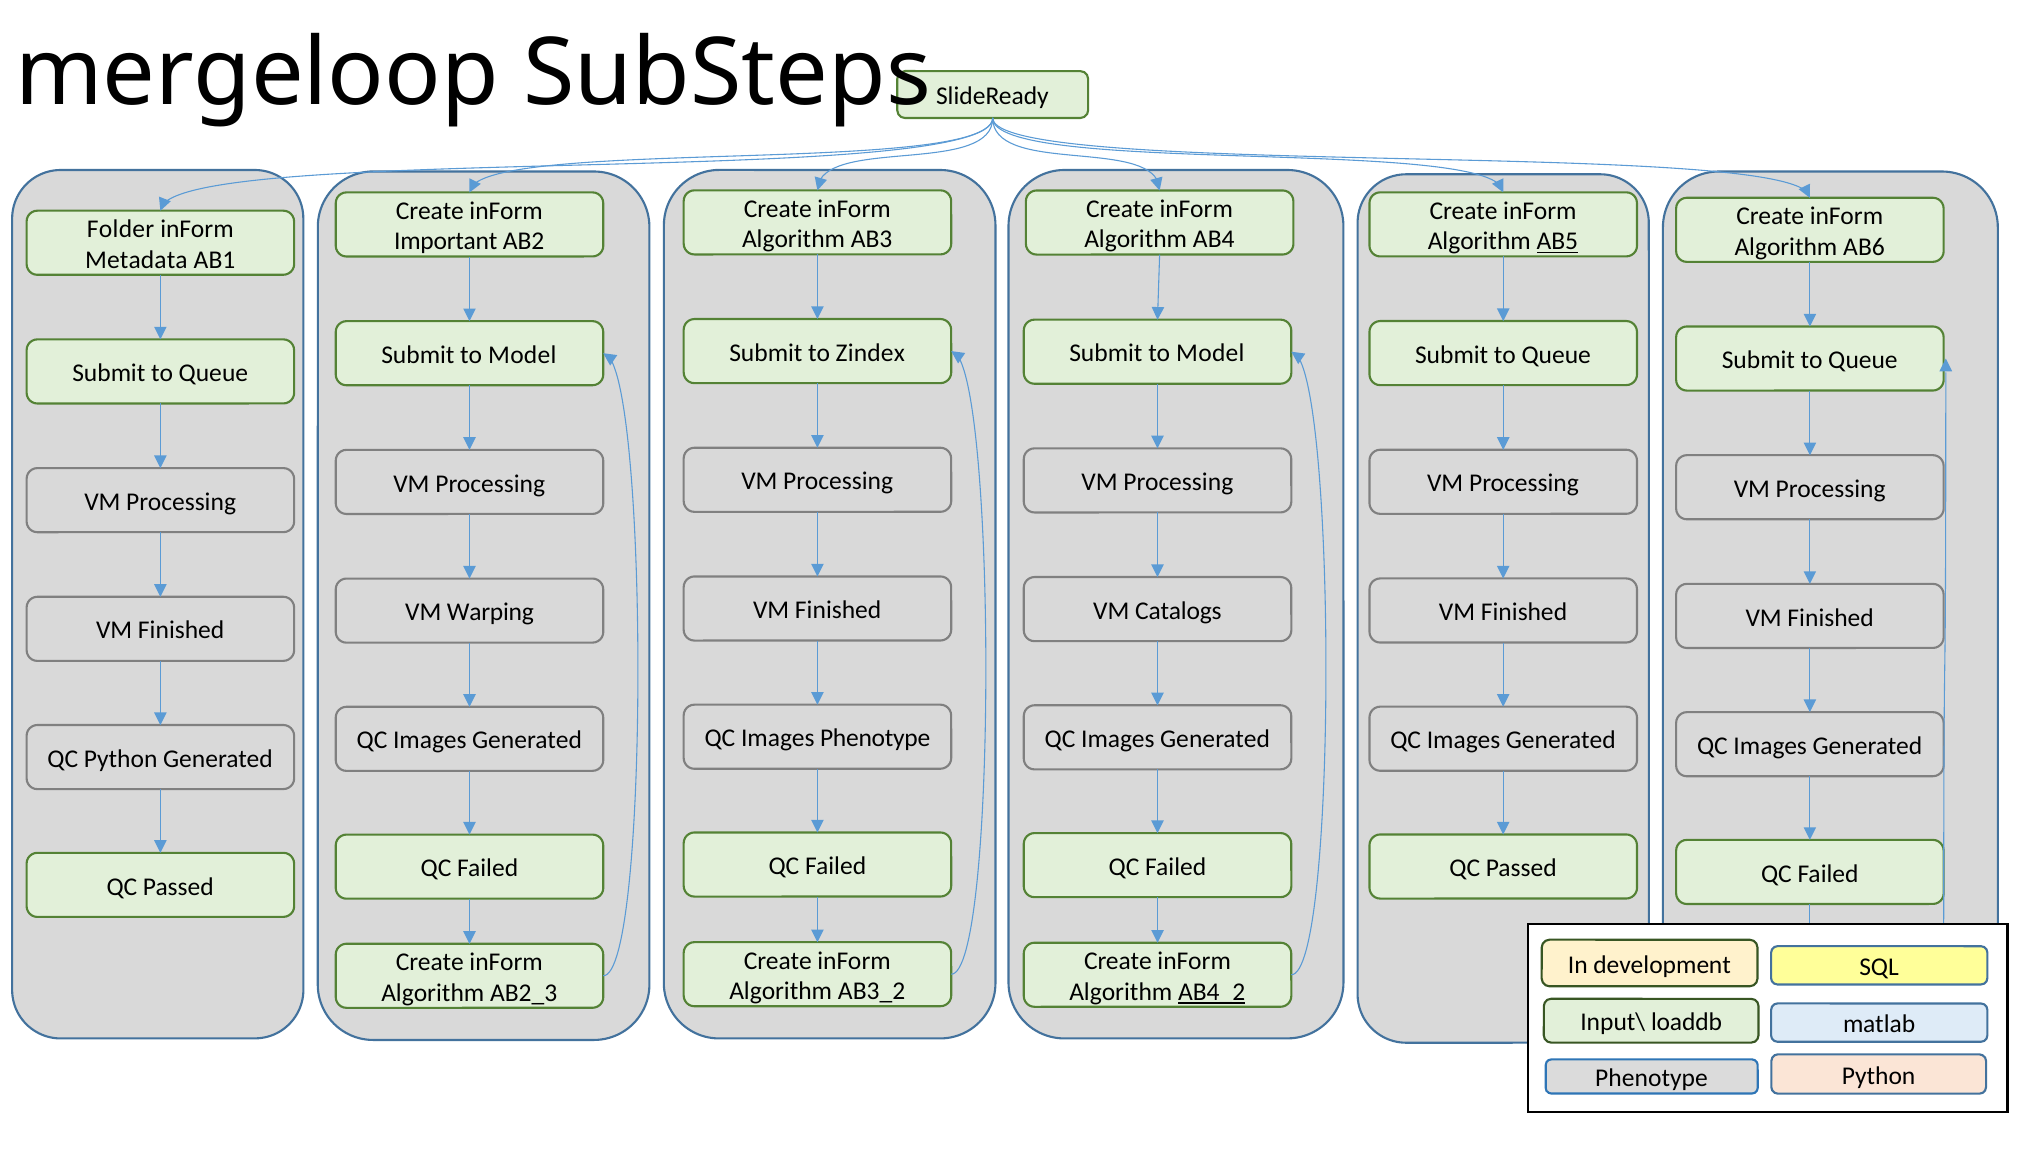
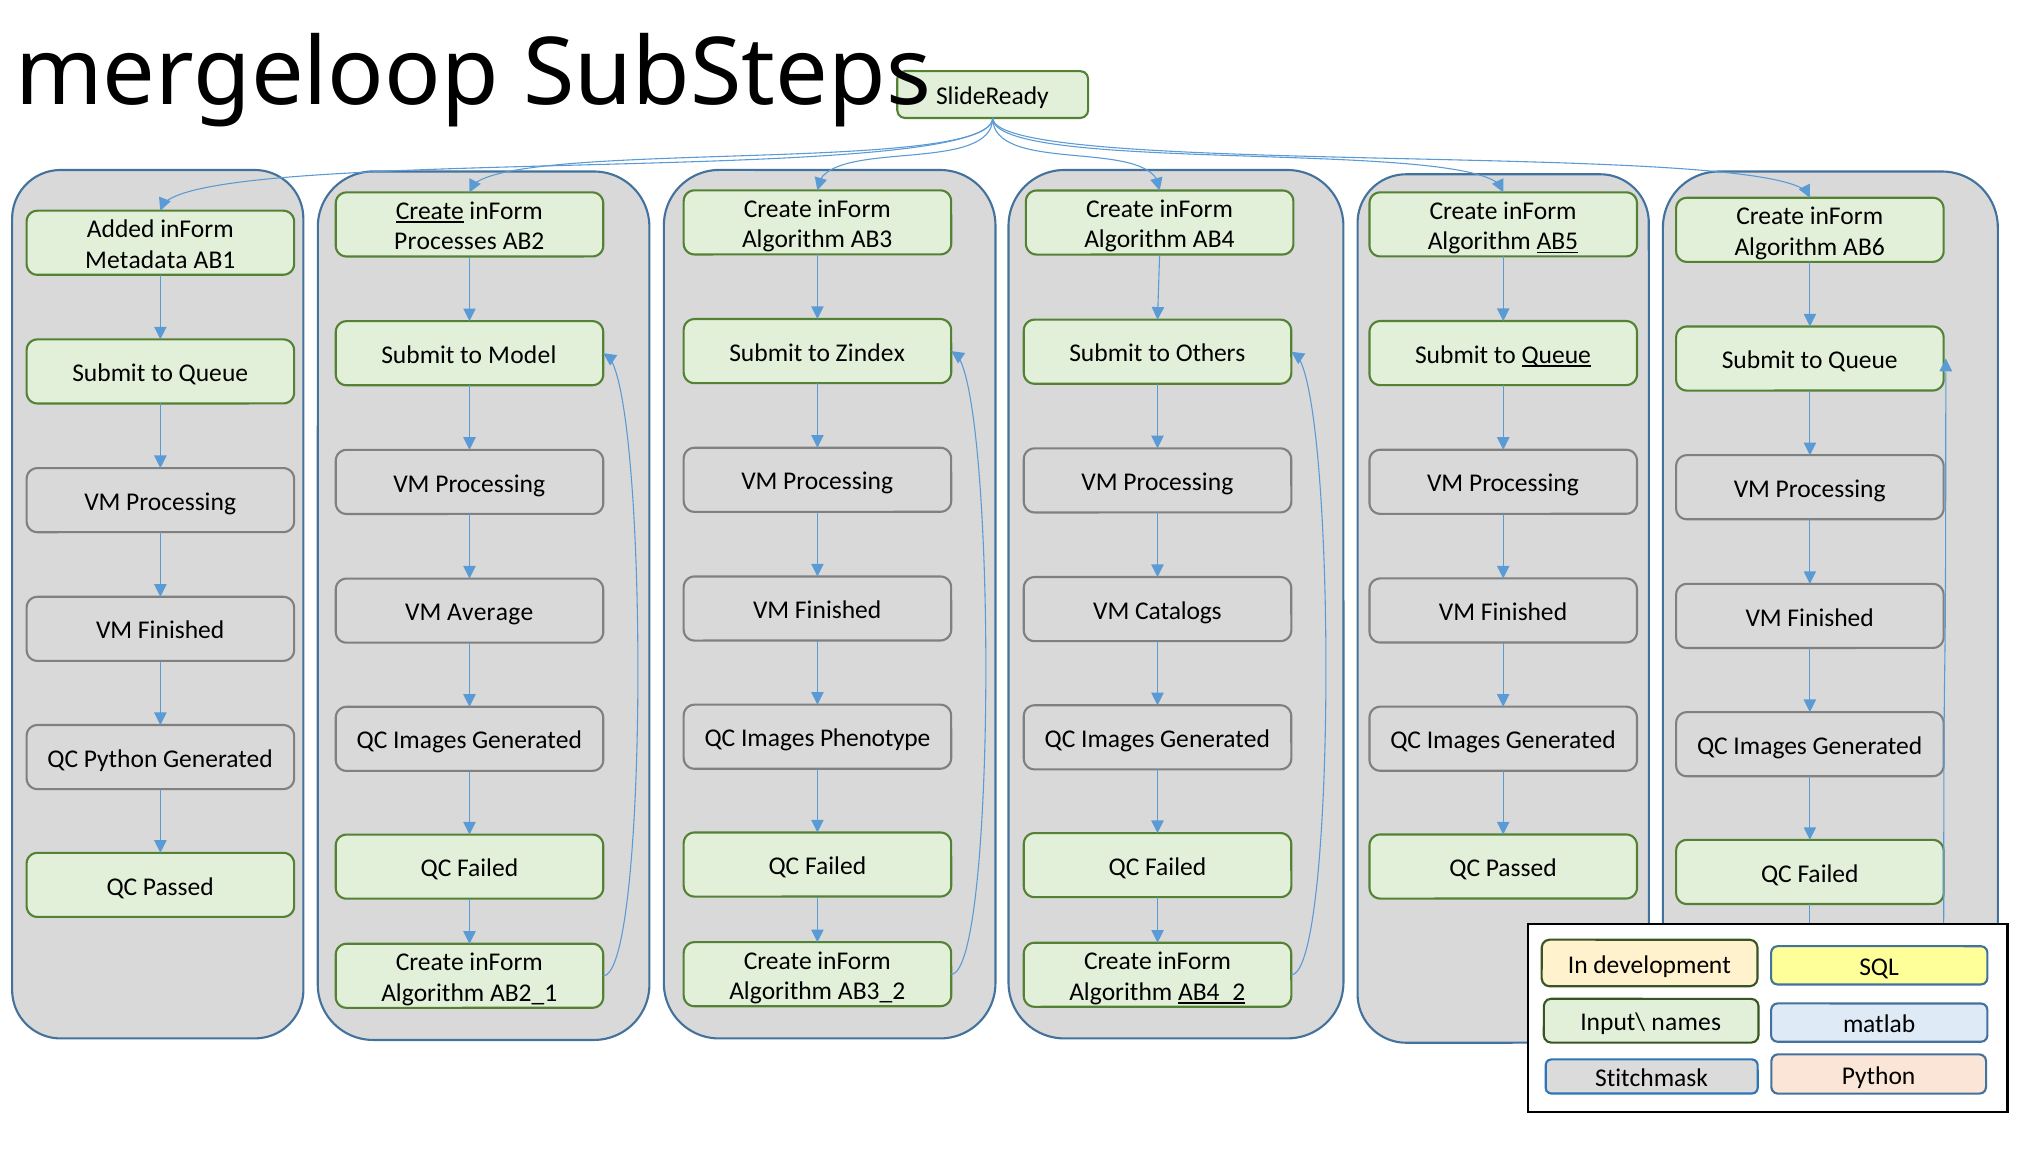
Create at (430, 211) underline: none -> present
Folder: Folder -> Added
Important: Important -> Processes
Model at (1210, 353): Model -> Others
Queue at (1556, 355) underline: none -> present
Warping: Warping -> Average
AB2_3: AB2_3 -> AB2_1
loaddb: loaddb -> names
Phenotype at (1652, 1078): Phenotype -> Stitchmask
